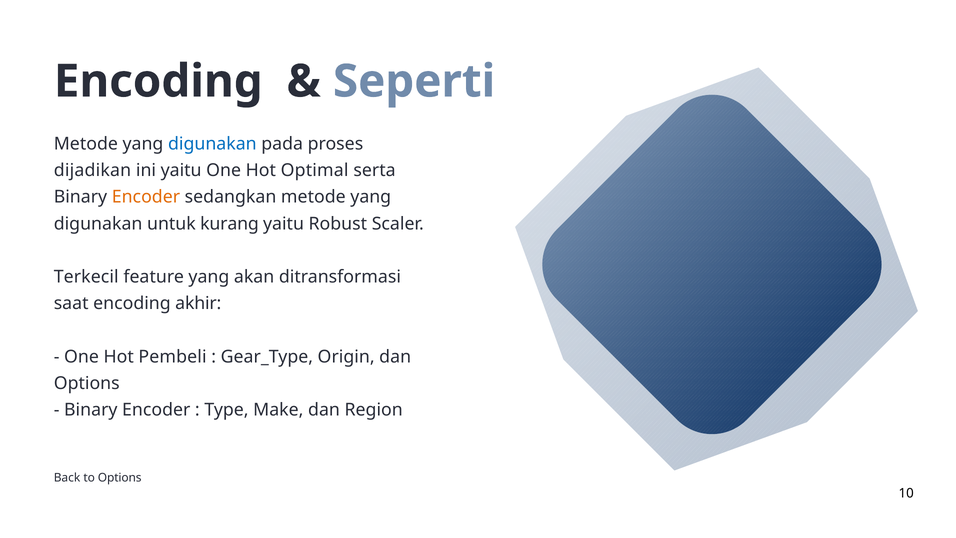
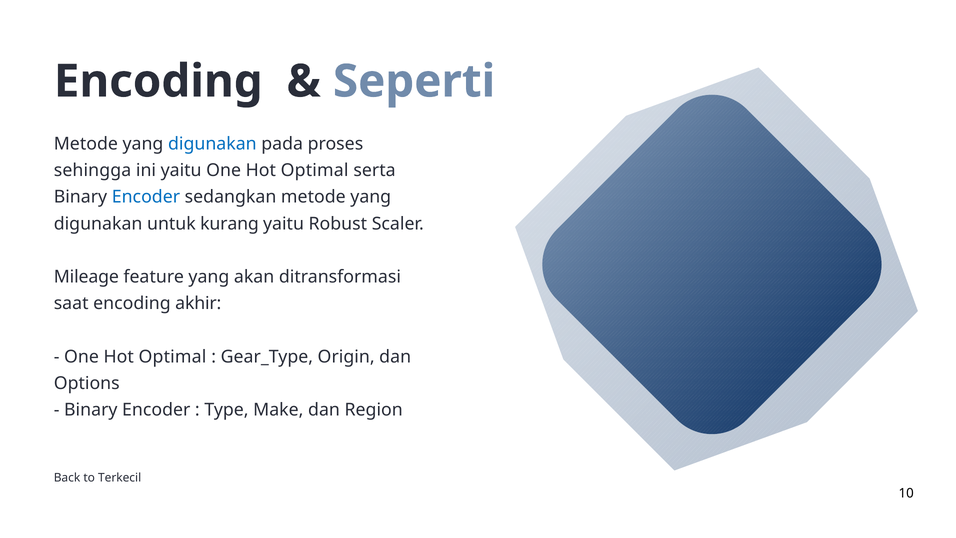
dijadikan: dijadikan -> sehingga
Encoder at (146, 197) colour: orange -> blue
Terkecil: Terkecil -> Mileage
Pembeli at (173, 357): Pembeli -> Optimal
to Options: Options -> Terkecil
